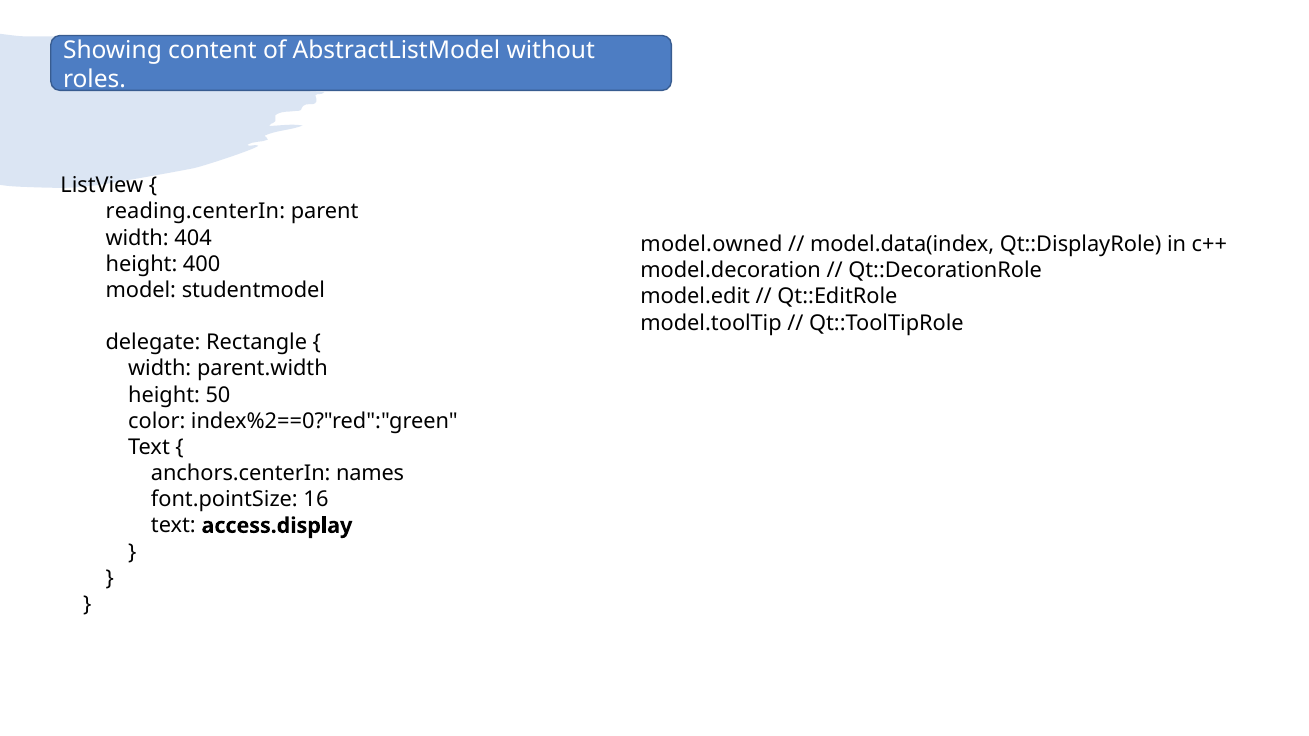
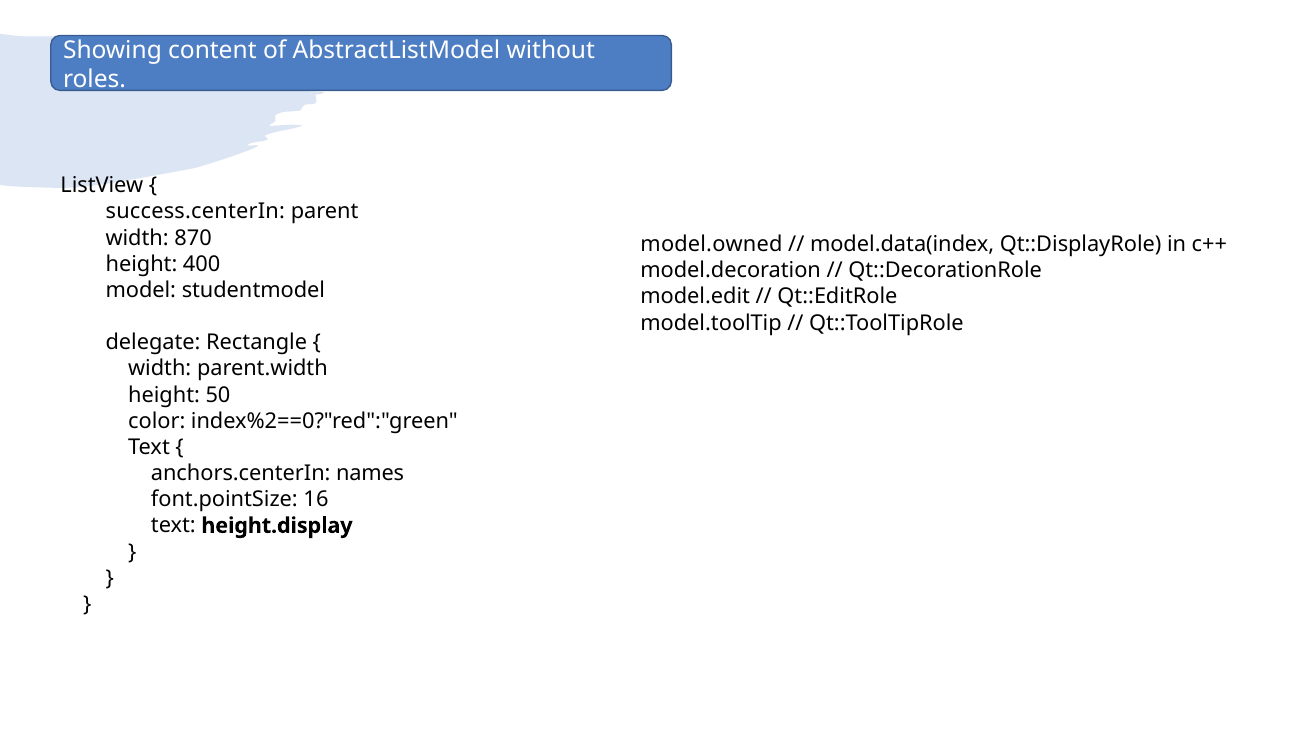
reading.centerIn: reading.centerIn -> success.centerIn
404: 404 -> 870
access.display: access.display -> height.display
